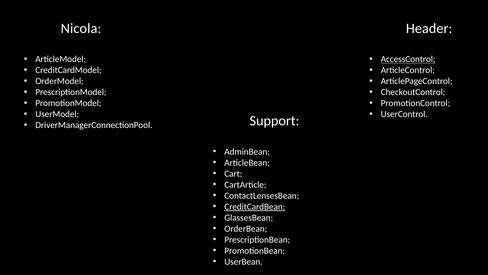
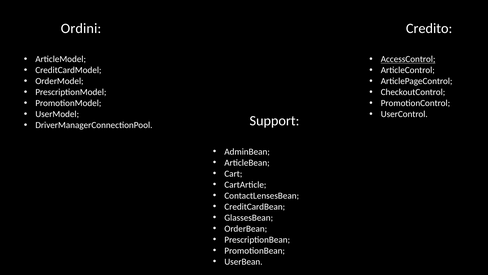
Nicola: Nicola -> Ordini
Header: Header -> Credito
CreditCardBean underline: present -> none
